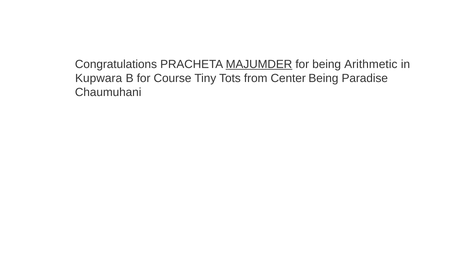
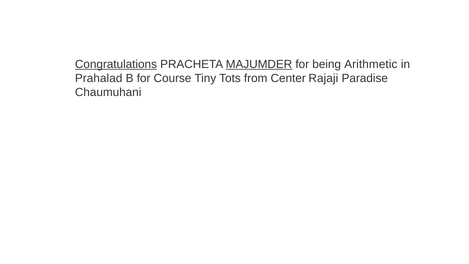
Congratulations underline: none -> present
Kupwara: Kupwara -> Prahalad
Center Being: Being -> Rajaji
